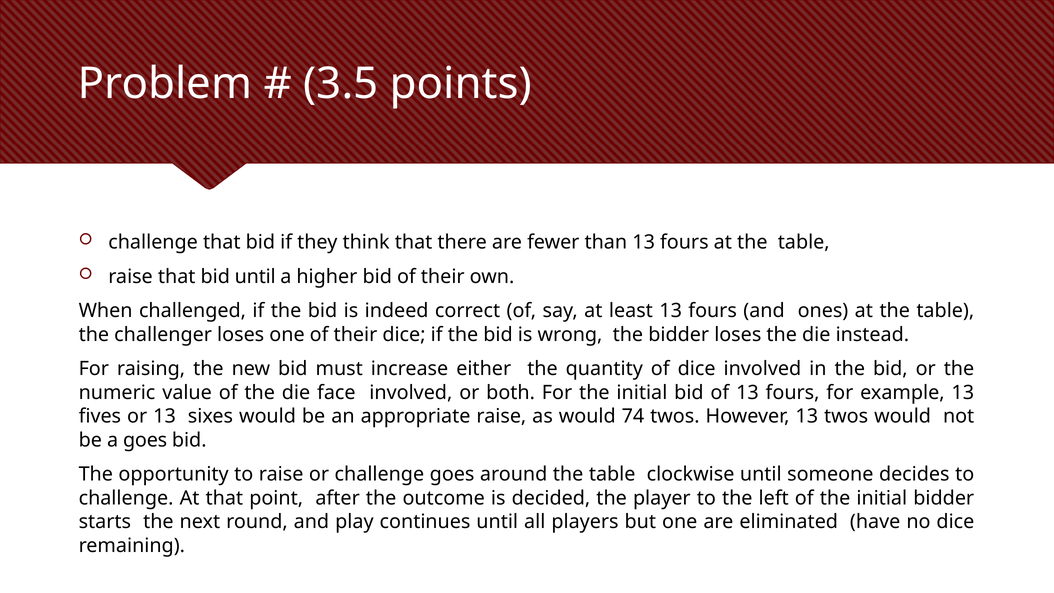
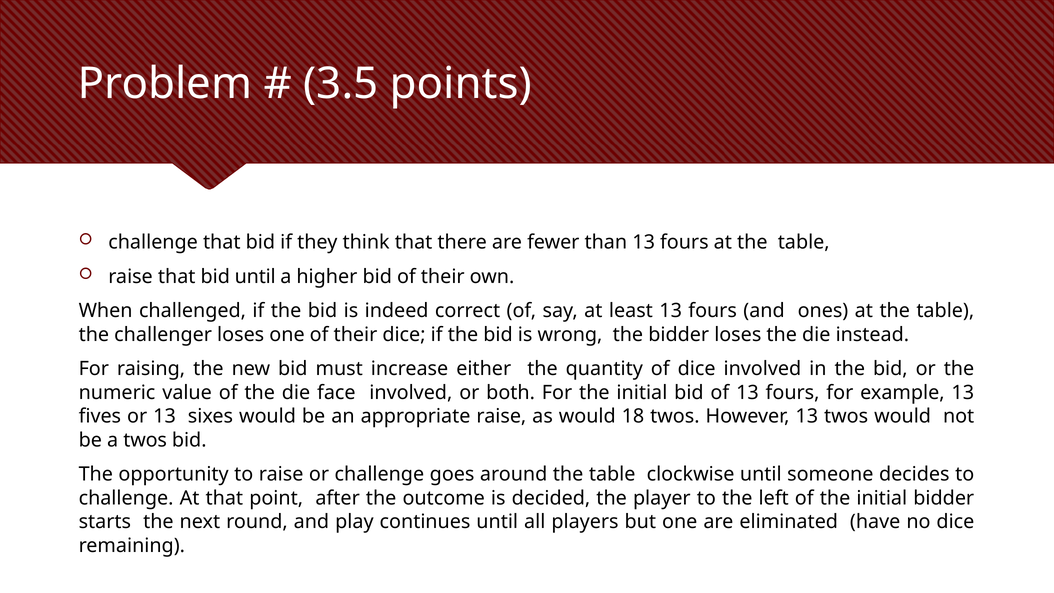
74: 74 -> 18
a goes: goes -> twos
